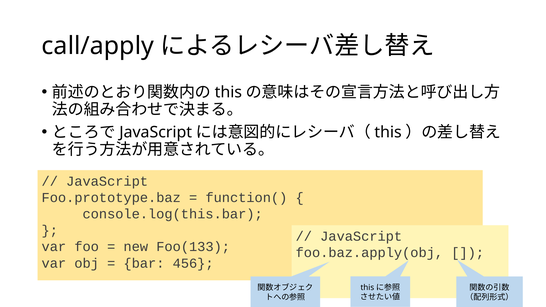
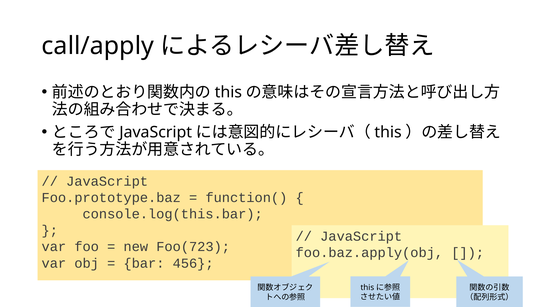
Foo(133: Foo(133 -> Foo(723
